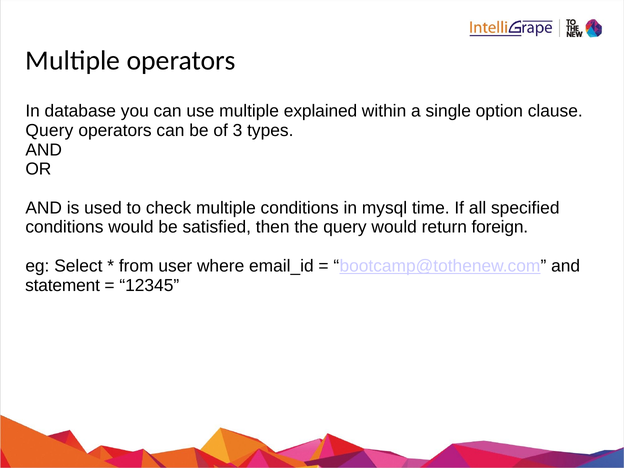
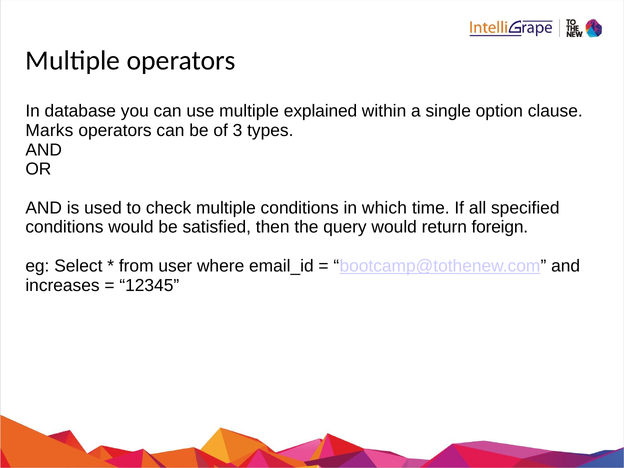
Query at (49, 130): Query -> Marks
mysql: mysql -> which
statement: statement -> increases
